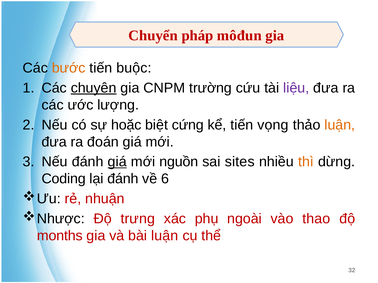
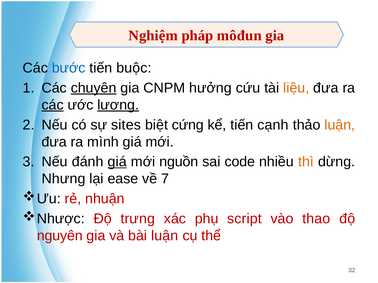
Chuyển: Chuyển -> Nghiệm
bước colour: orange -> blue
trường: trường -> hưởng
liệu colour: purple -> orange
các at (53, 105) underline: none -> present
lượng underline: none -> present
hoặc: hoặc -> sites
vọng: vọng -> cạnh
đoán: đoán -> mình
sites: sites -> code
Coding: Coding -> Nhưng
lại đánh: đánh -> ease
6: 6 -> 7
ngoài: ngoài -> script
months: months -> nguyên
